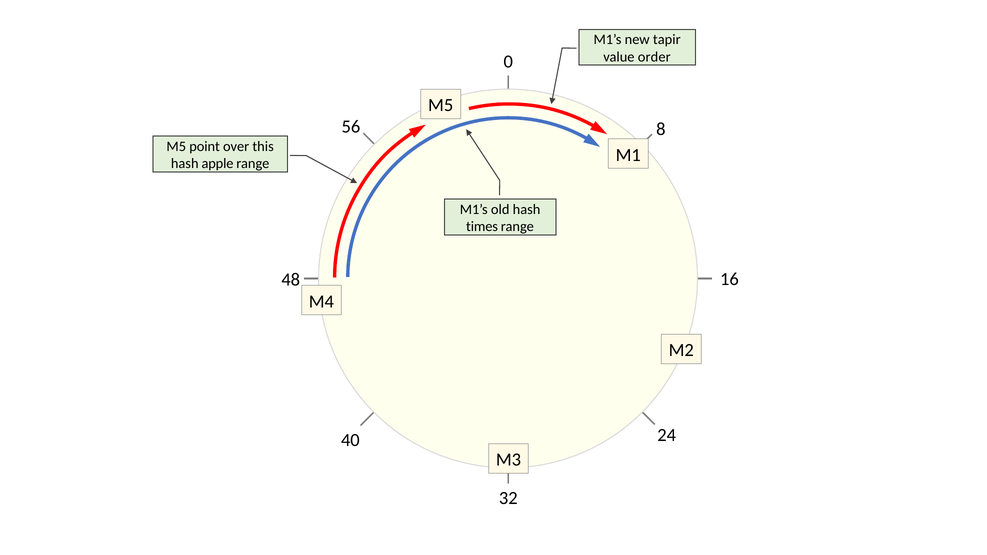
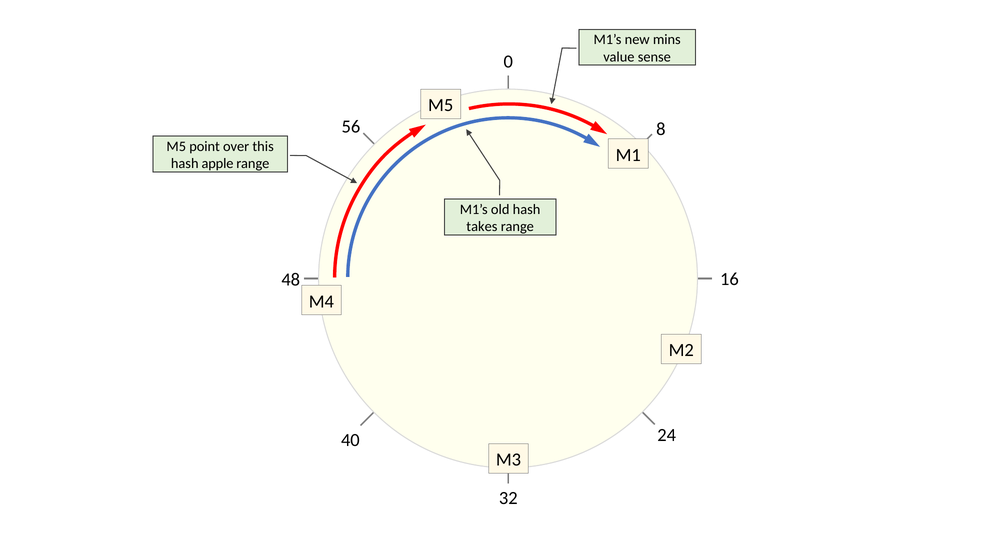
tapir: tapir -> mins
order: order -> sense
times: times -> takes
